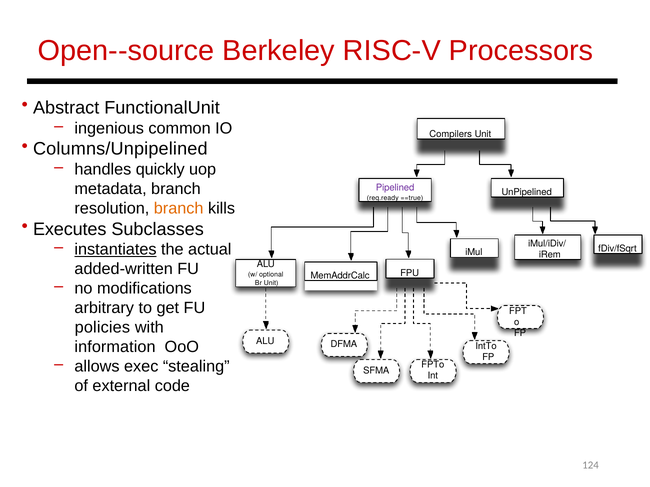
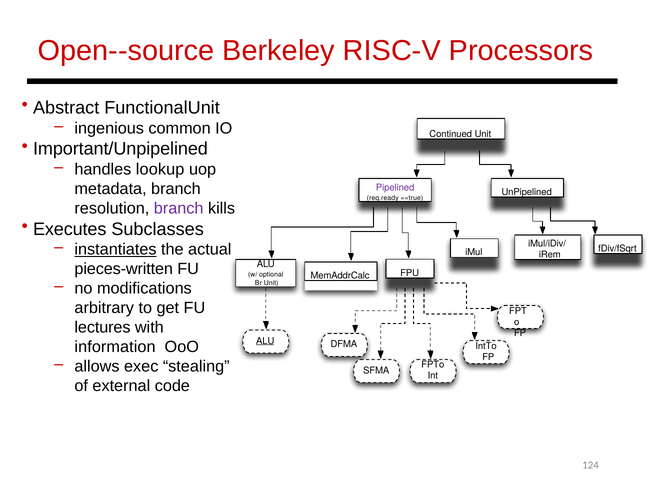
Compilers: Compilers -> Continued
Columns/Unpipelined: Columns/Unpipelined -> Important/Unpipelined
quickly: quickly -> lookup
branch at (179, 209) colour: orange -> purple
added-written: added-written -> pieces-written
policies: policies -> lectures
ALU at (265, 341) underline: none -> present
